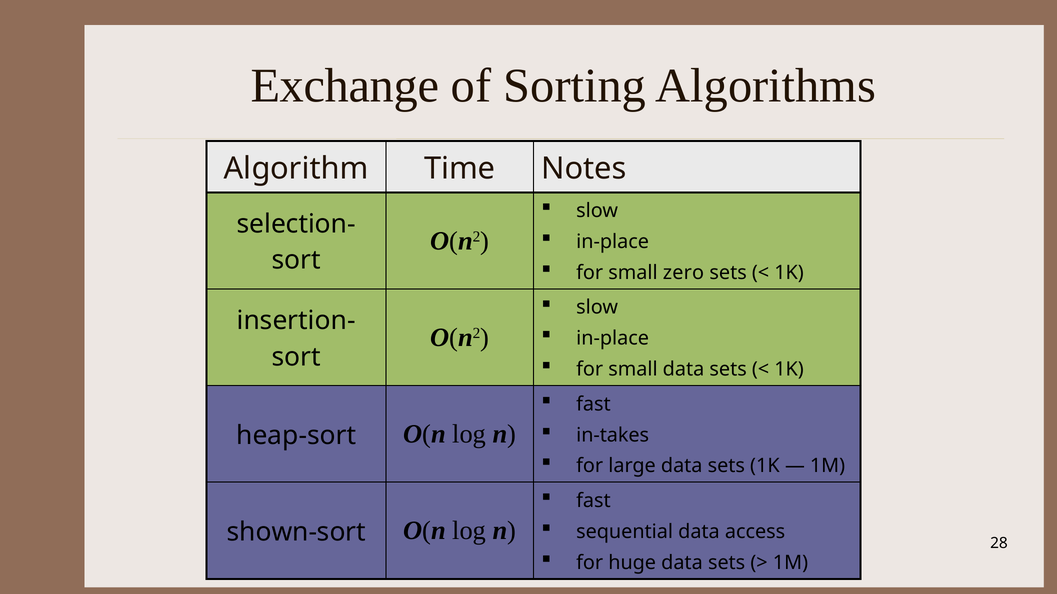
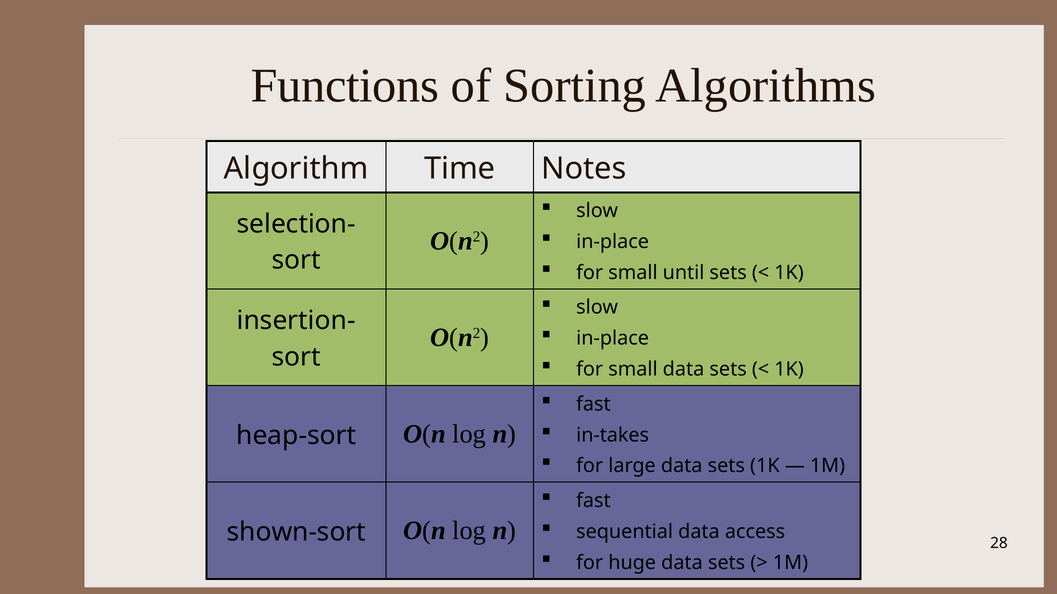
Exchange: Exchange -> Functions
zero: zero -> until
